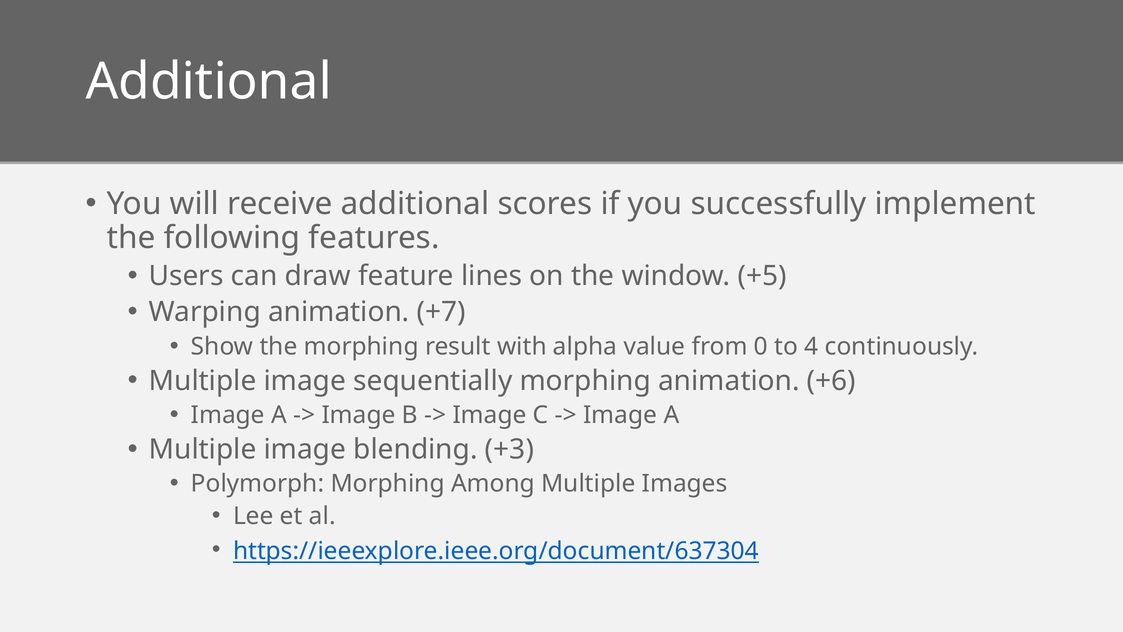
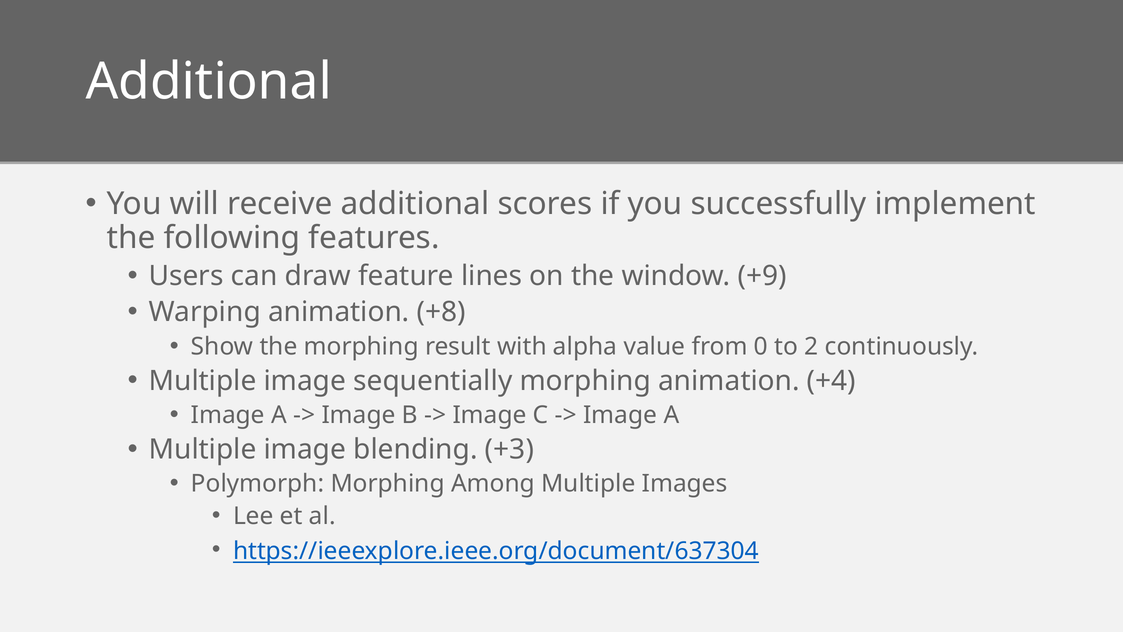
+5: +5 -> +9
+7: +7 -> +8
4: 4 -> 2
+6: +6 -> +4
